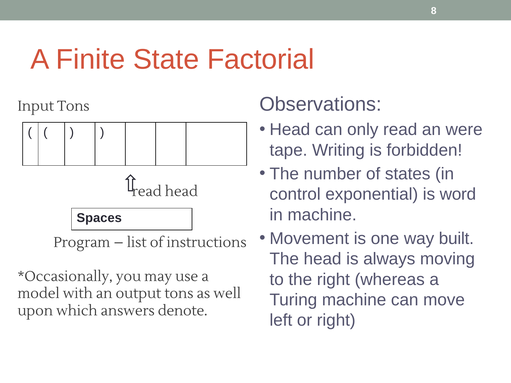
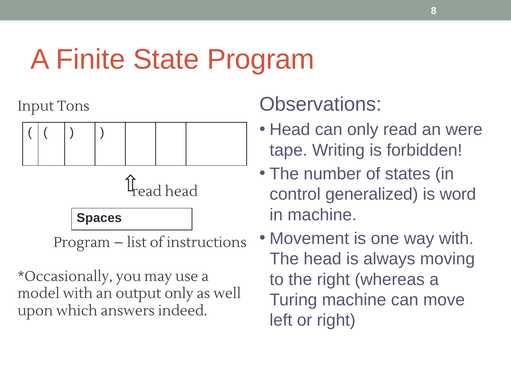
State Factorial: Factorial -> Program
exponential: exponential -> generalized
way built: built -> with
output tons: tons -> only
denote: denote -> indeed
